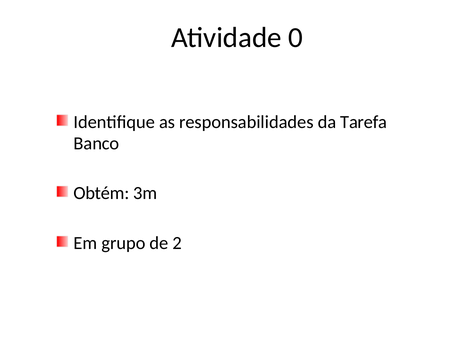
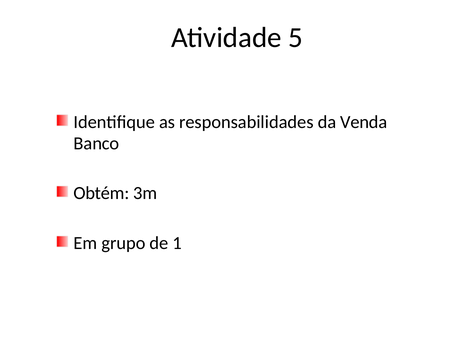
0: 0 -> 5
Tarefa: Tarefa -> Venda
2: 2 -> 1
